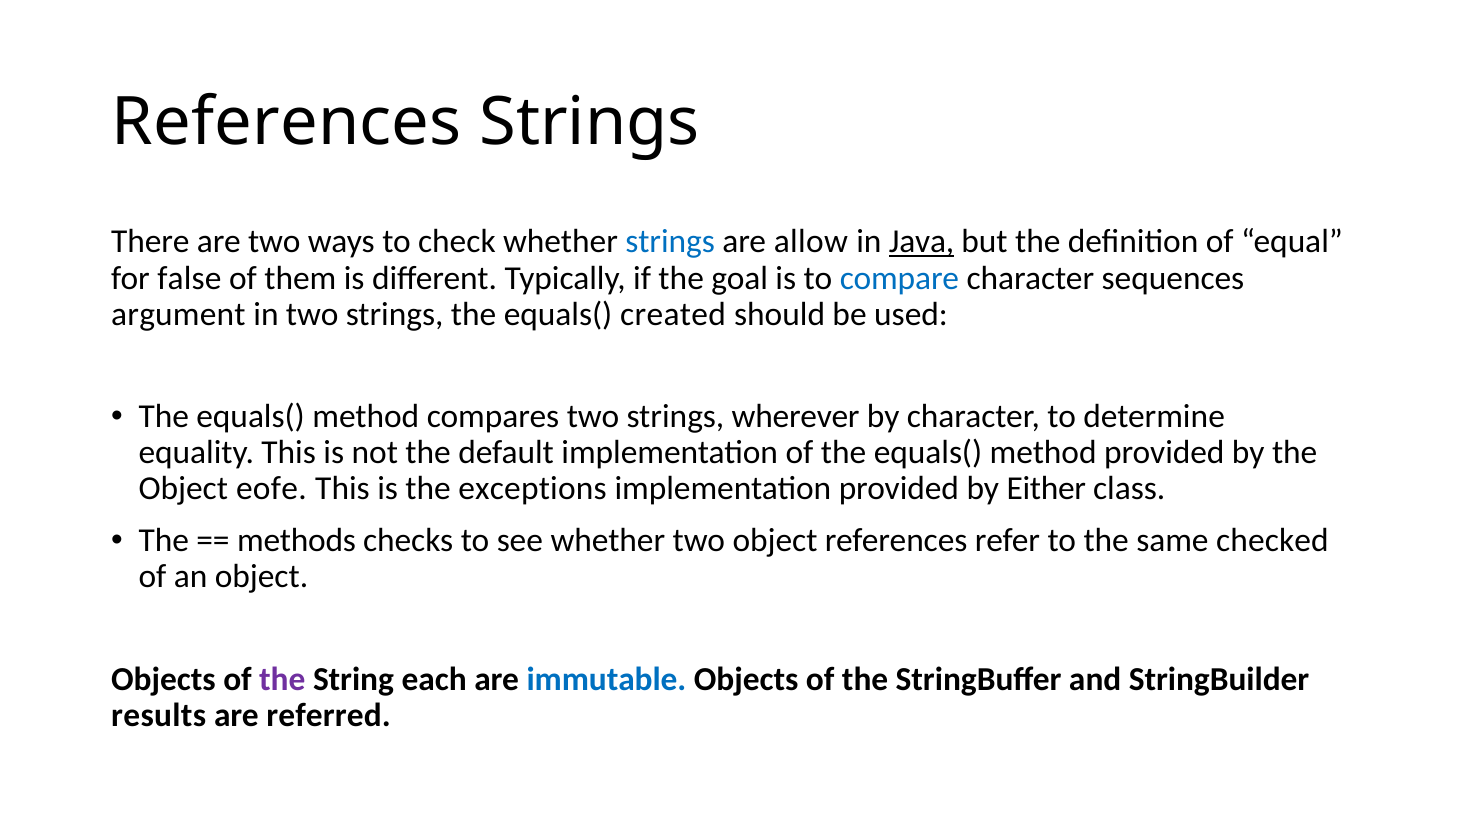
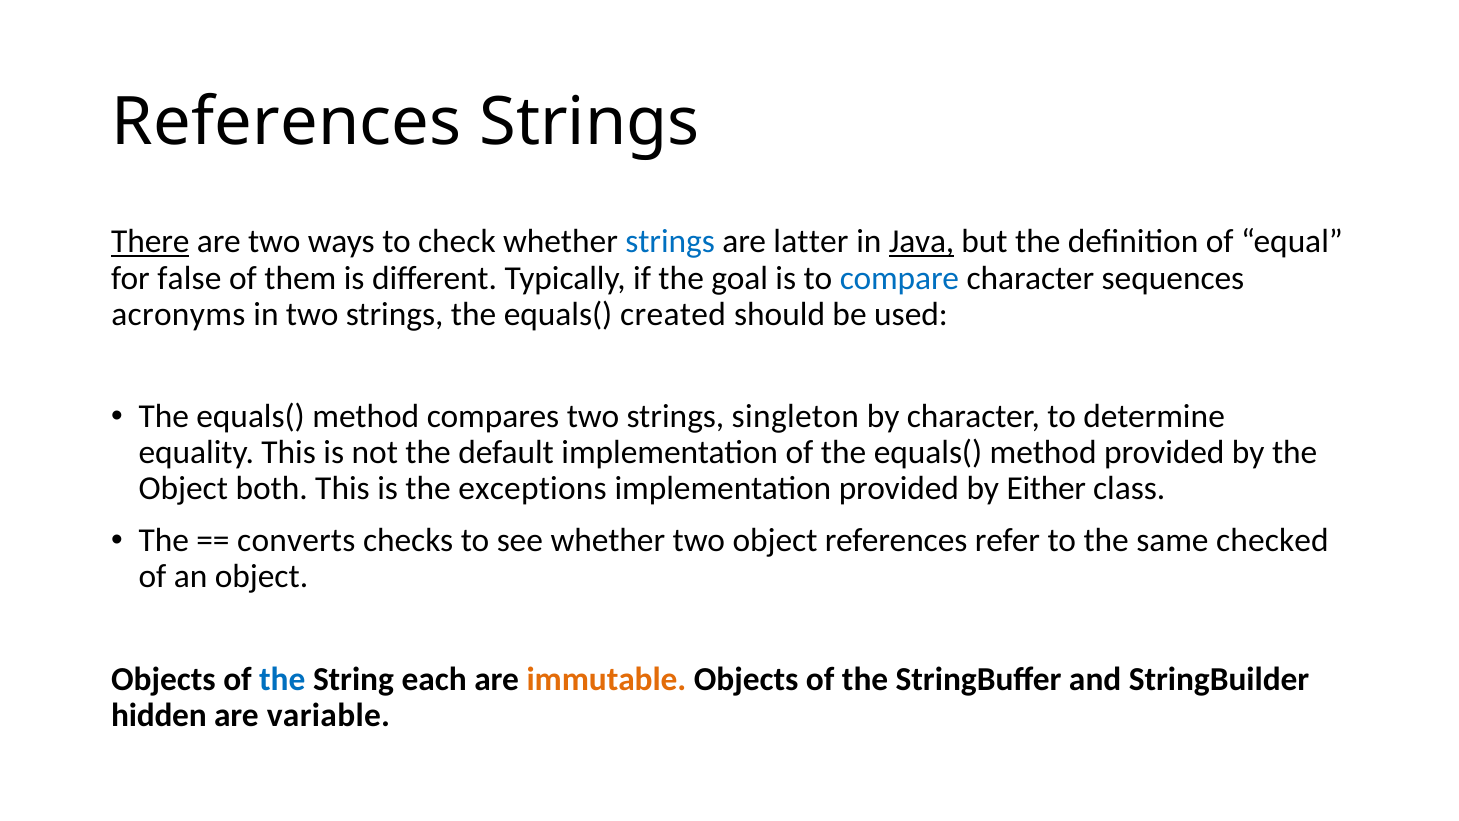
There underline: none -> present
allow: allow -> latter
argument: argument -> acronyms
wherever: wherever -> singleton
eofe: eofe -> both
methods: methods -> converts
the at (282, 679) colour: purple -> blue
immutable colour: blue -> orange
results: results -> hidden
referred: referred -> variable
